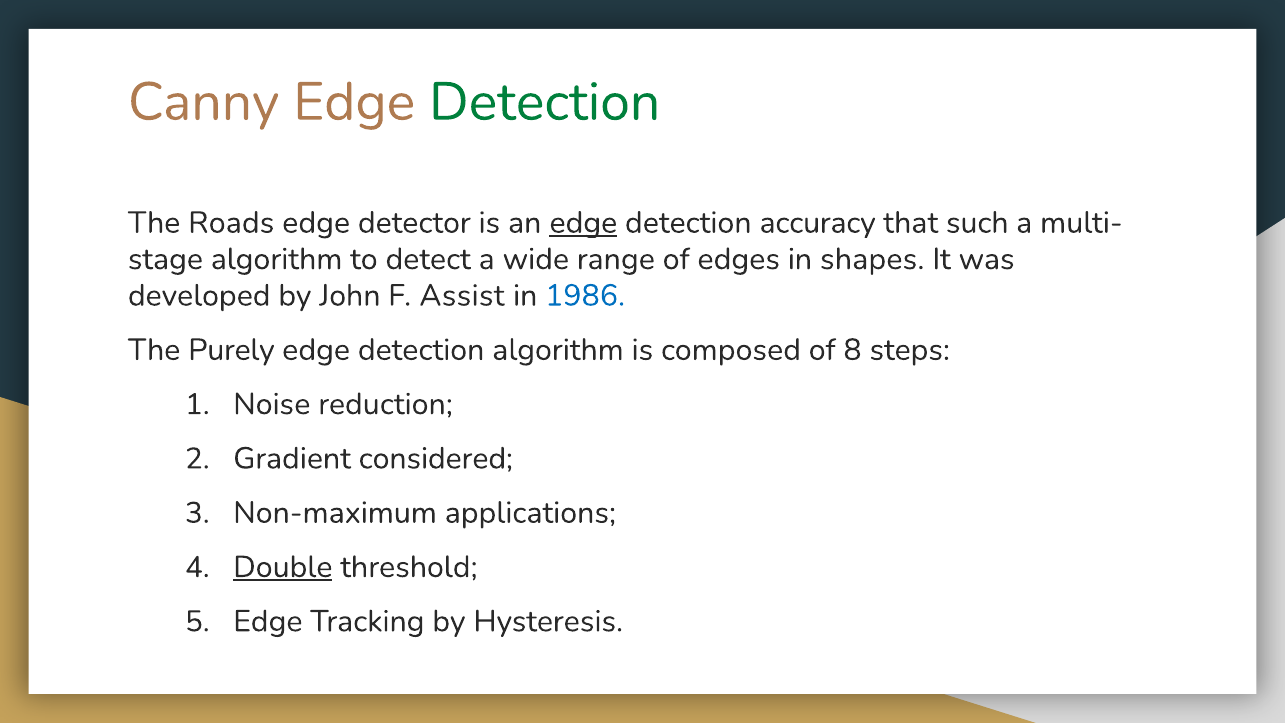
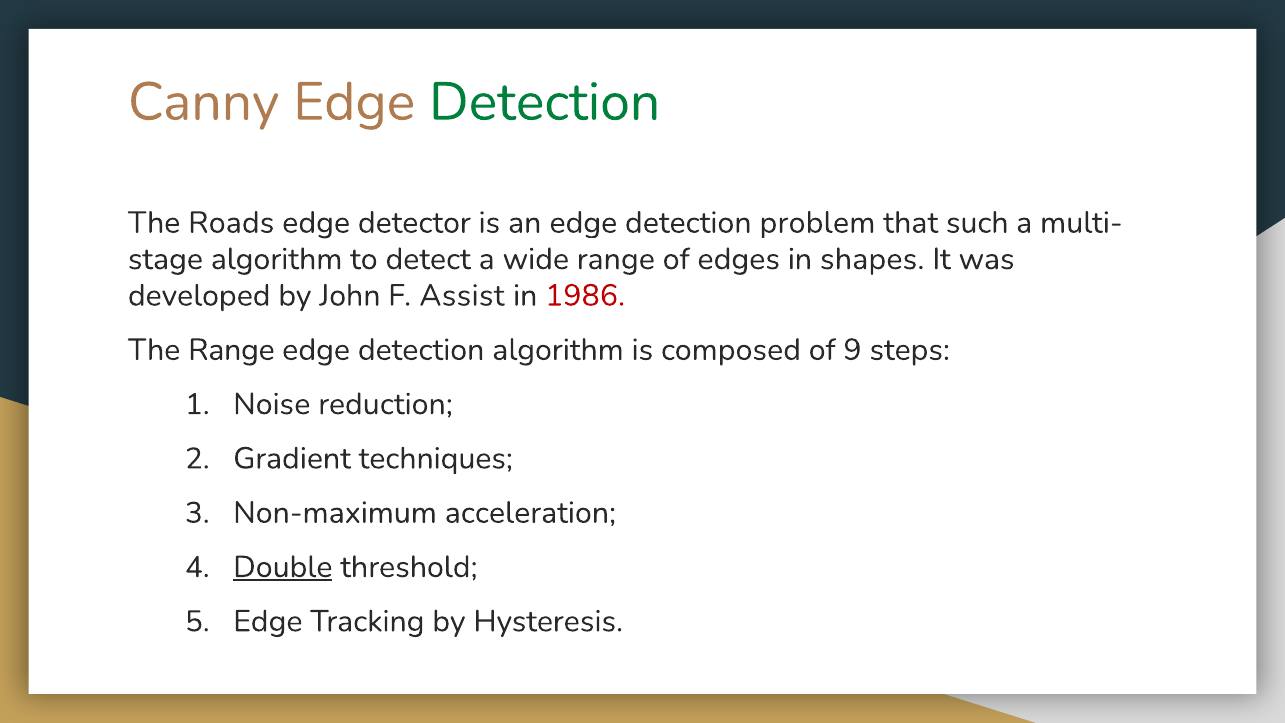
edge at (583, 223) underline: present -> none
accuracy: accuracy -> problem
1986 colour: blue -> red
The Purely: Purely -> Range
8: 8 -> 9
considered: considered -> techniques
applications: applications -> acceleration
